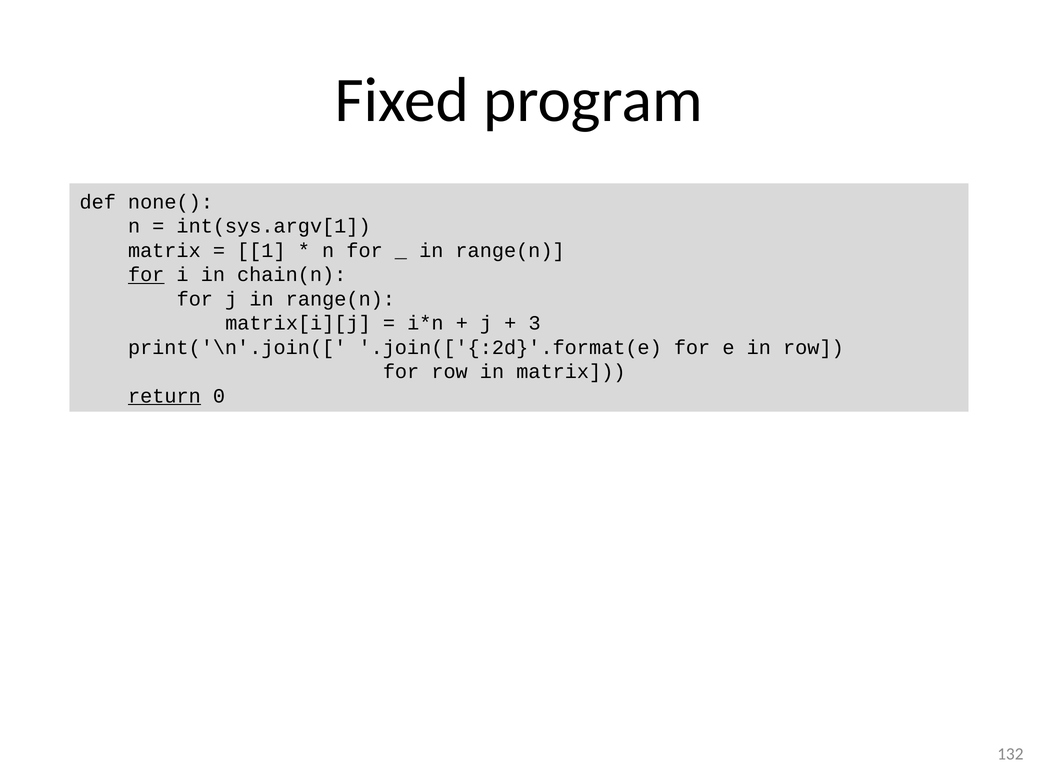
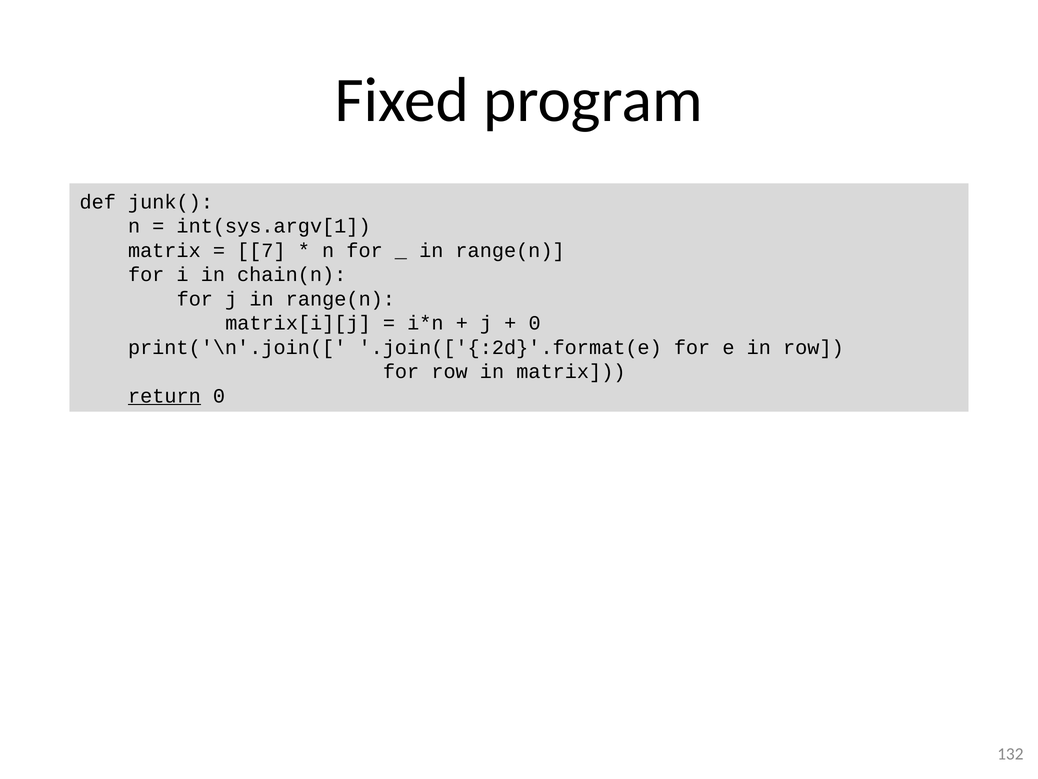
none(: none( -> junk(
1: 1 -> 7
for at (146, 274) underline: present -> none
3 at (535, 323): 3 -> 0
